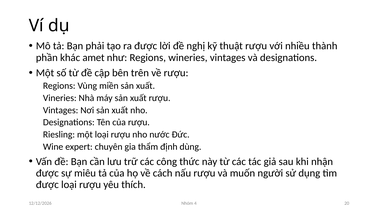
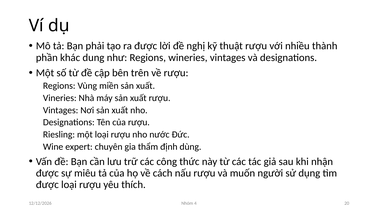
amet: amet -> dung
